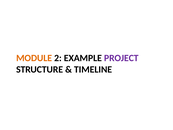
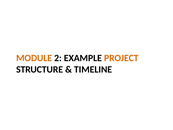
PROJECT colour: purple -> orange
